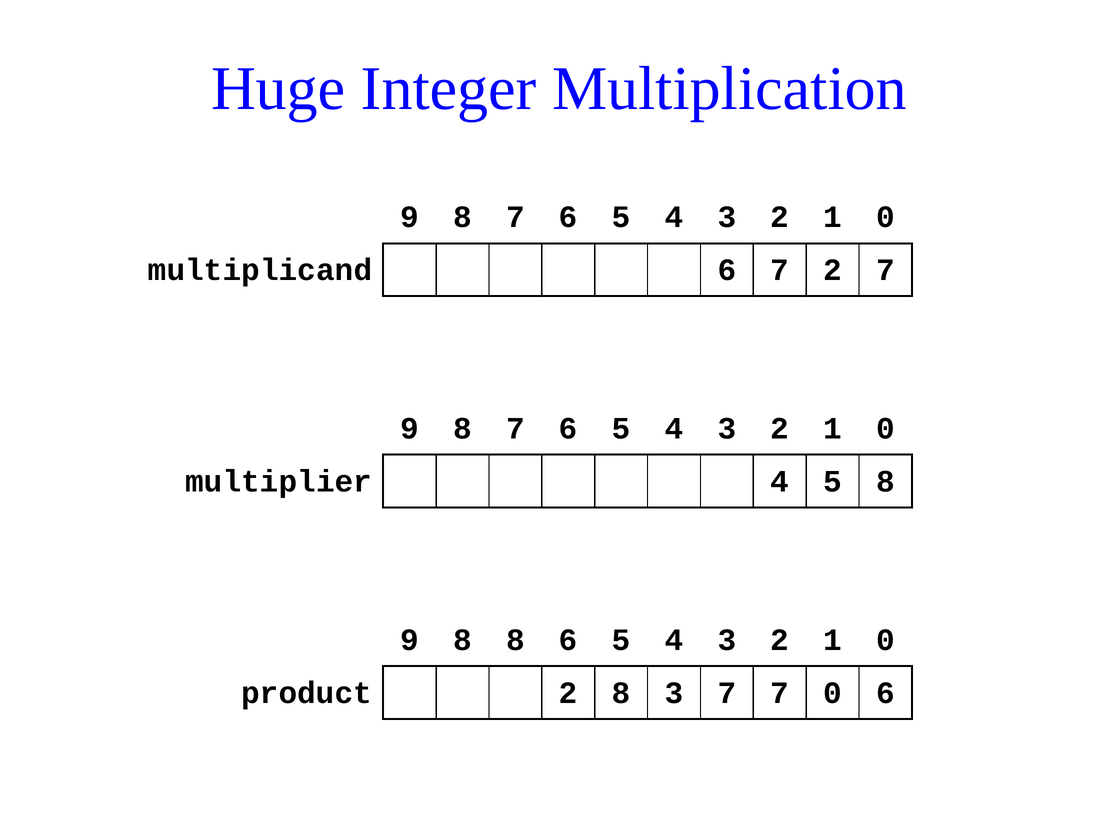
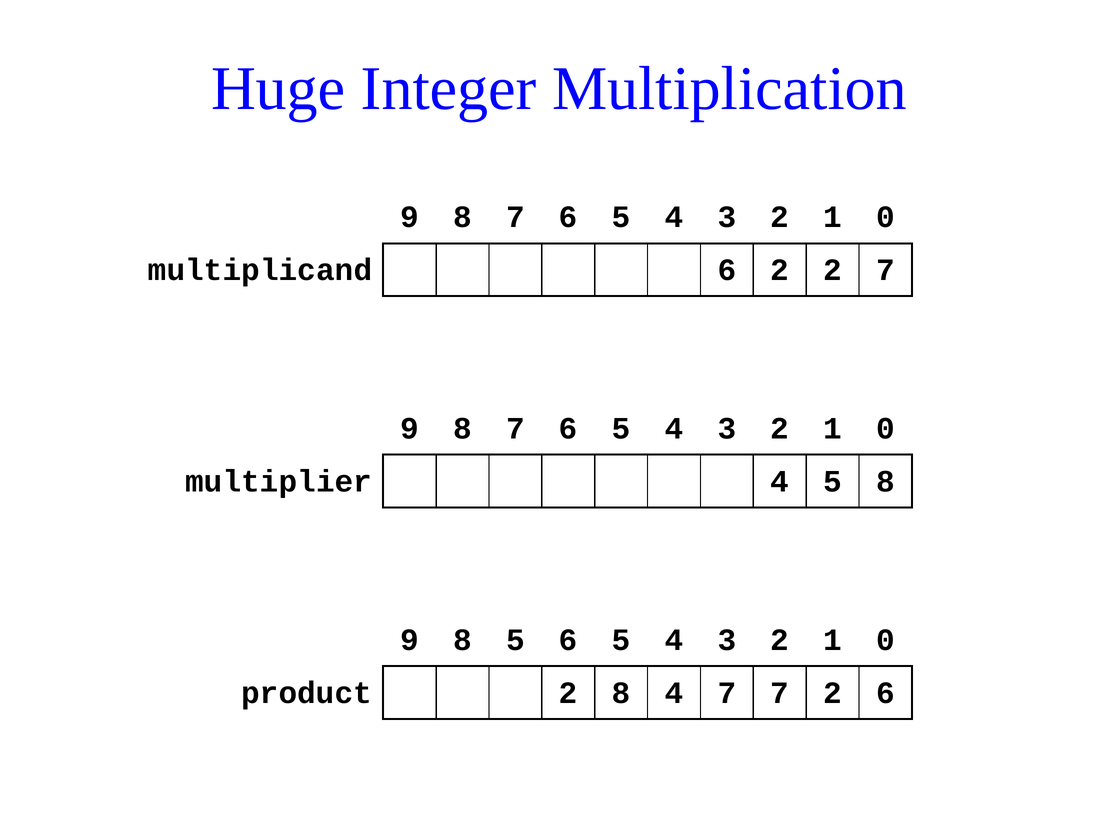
6 7: 7 -> 2
8 8: 8 -> 5
8 3: 3 -> 4
7 0: 0 -> 2
